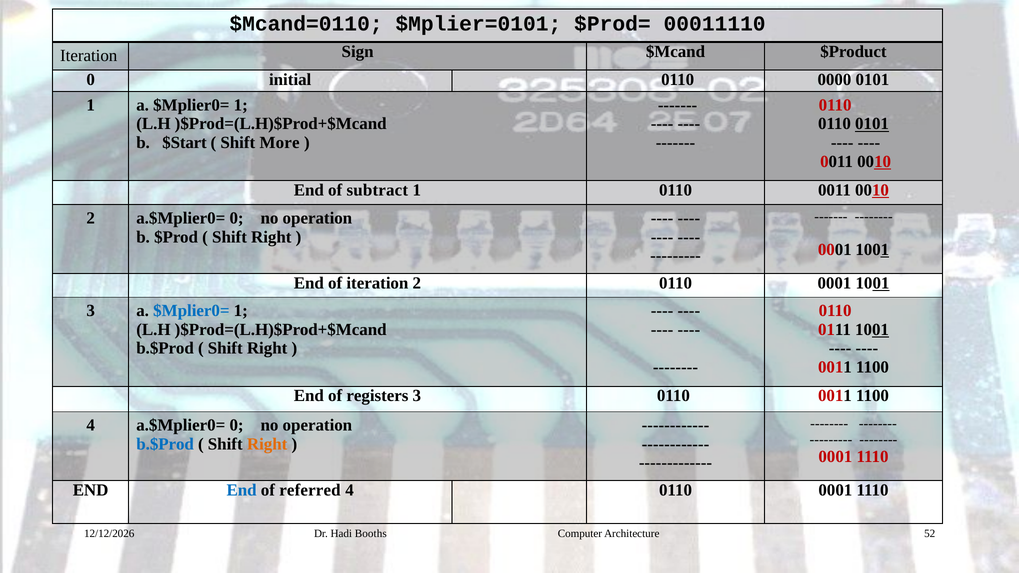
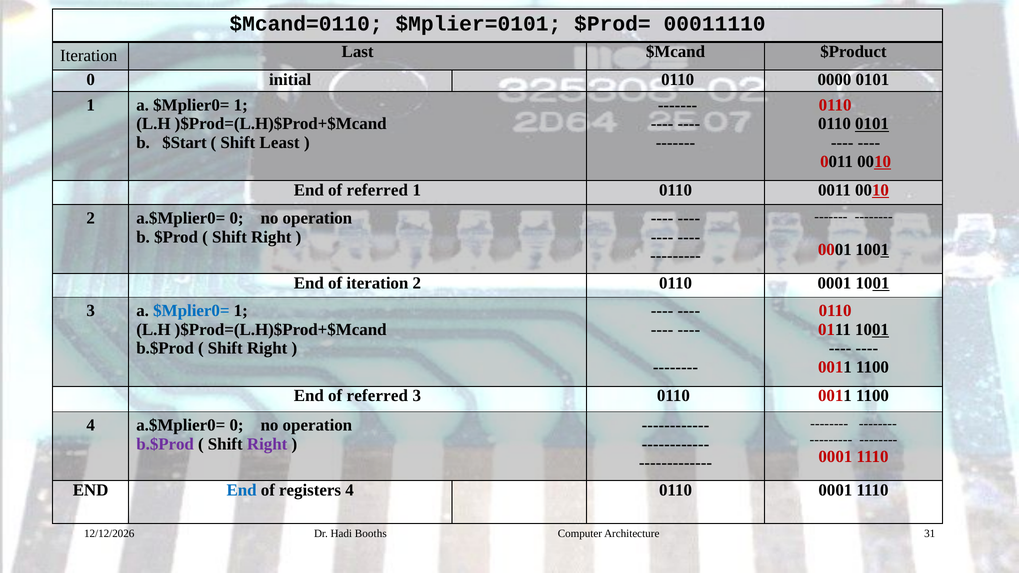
Sign: Sign -> Last
More: More -> Least
subtract at (377, 190): subtract -> referred
registers at (377, 396): registers -> referred
b.$Prod at (165, 444) colour: blue -> purple
Right at (267, 444) colour: orange -> purple
referred: referred -> registers
52: 52 -> 31
